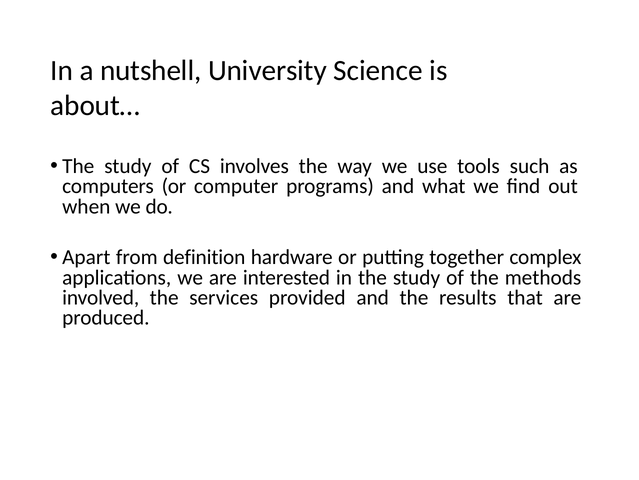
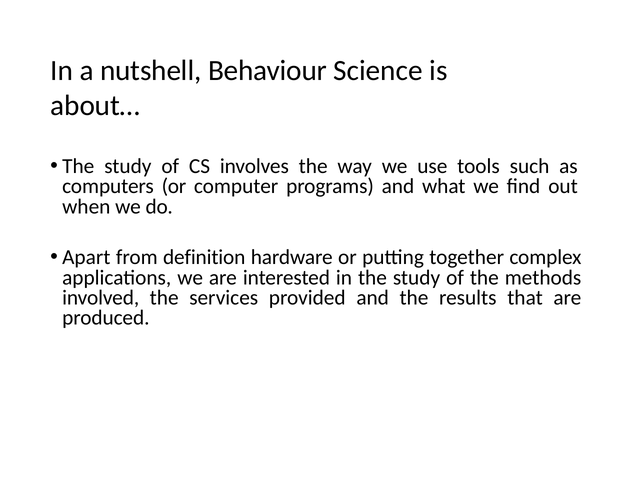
University: University -> Behaviour
